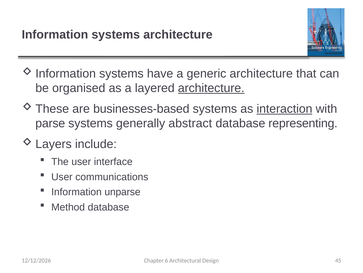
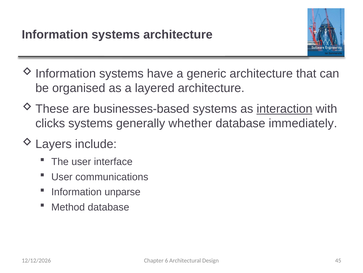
architecture at (211, 88) underline: present -> none
parse: parse -> clicks
abstract: abstract -> whether
representing: representing -> immediately
